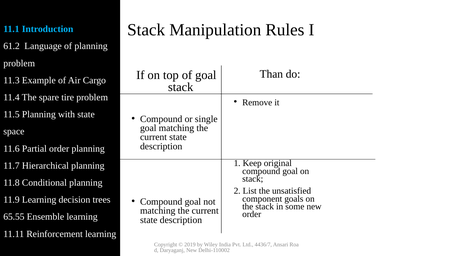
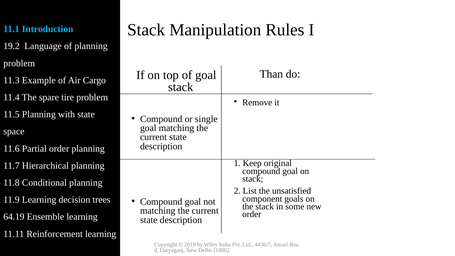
61.2: 61.2 -> 19.2
65.55: 65.55 -> 64.19
